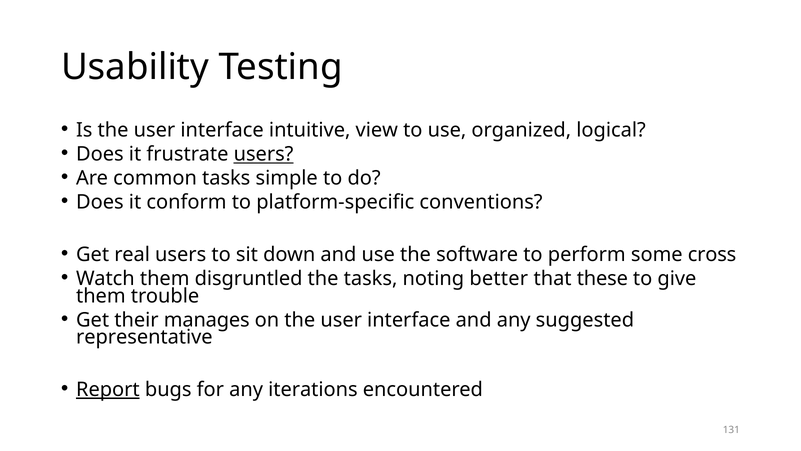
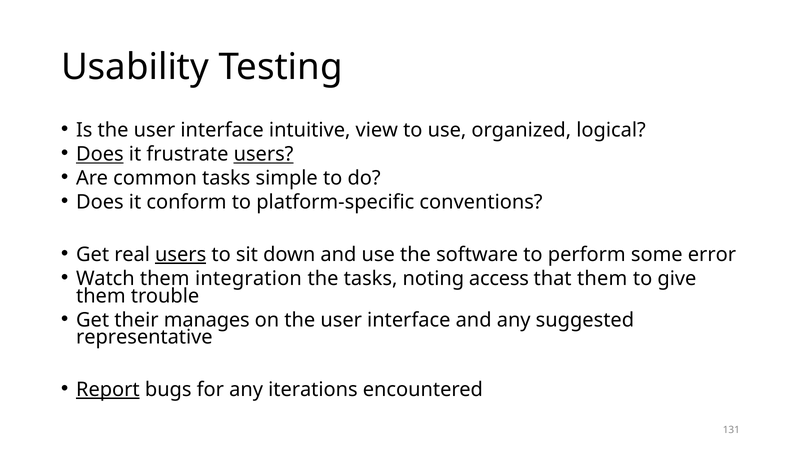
Does at (100, 154) underline: none -> present
users at (181, 254) underline: none -> present
cross: cross -> error
disgruntled: disgruntled -> integration
better: better -> access
that these: these -> them
